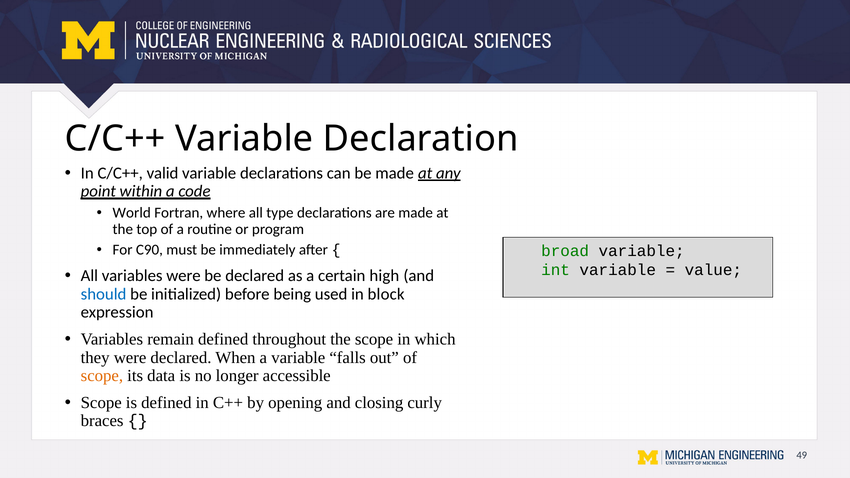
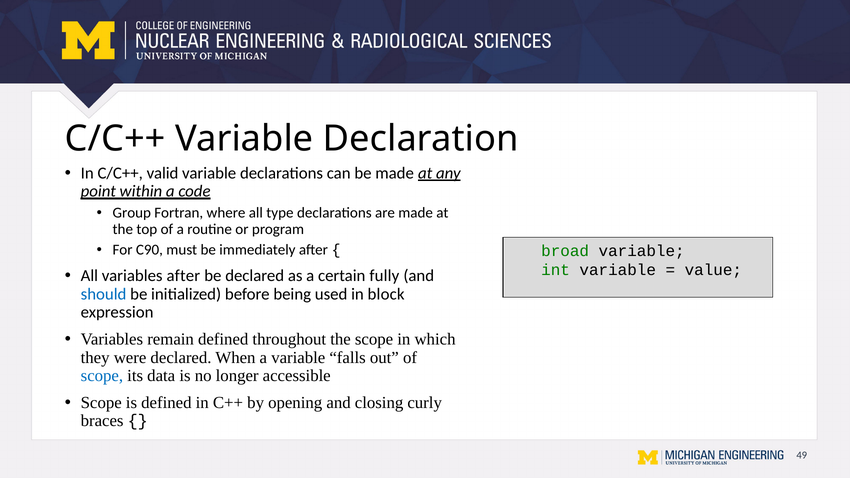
World: World -> Group
variables were: were -> after
high: high -> fully
scope at (102, 376) colour: orange -> blue
